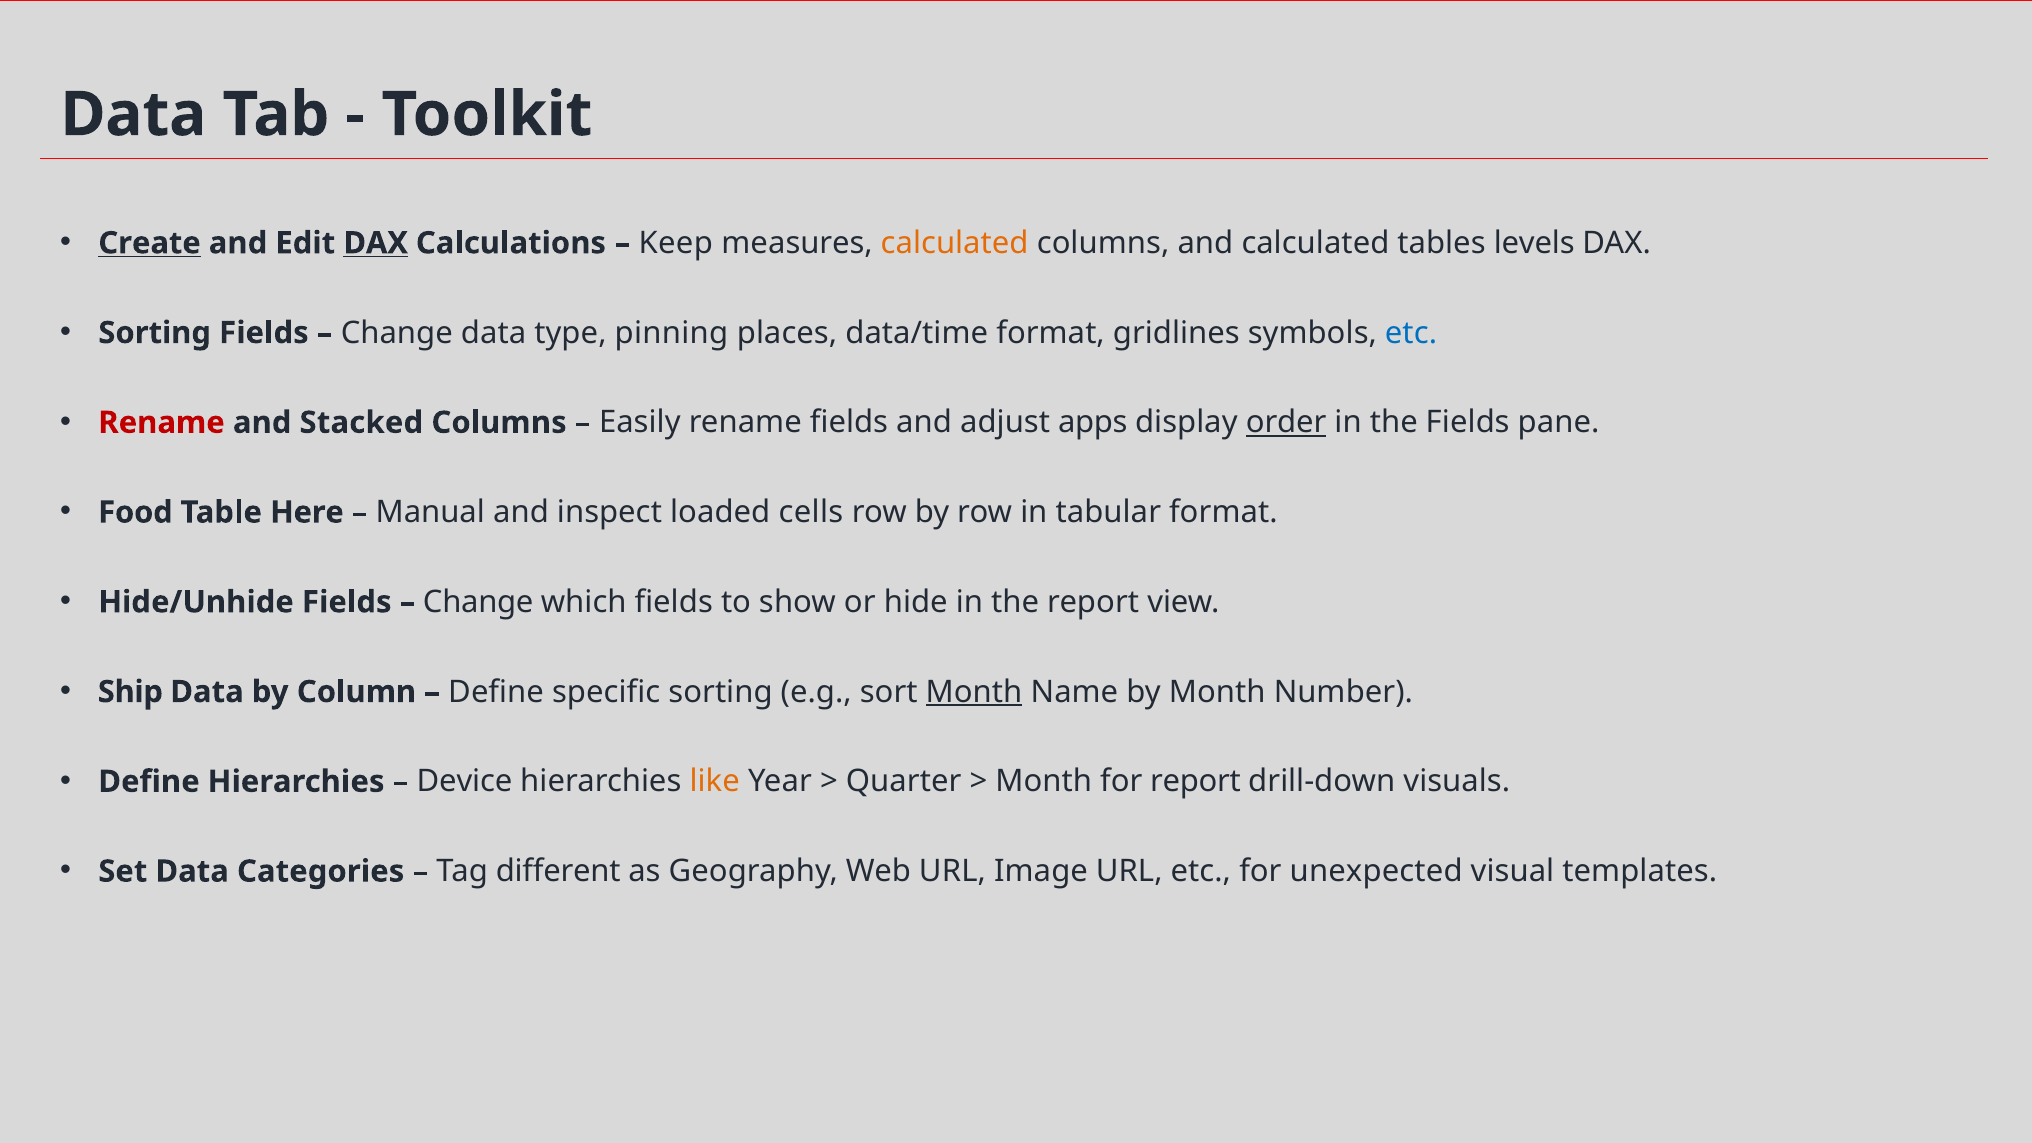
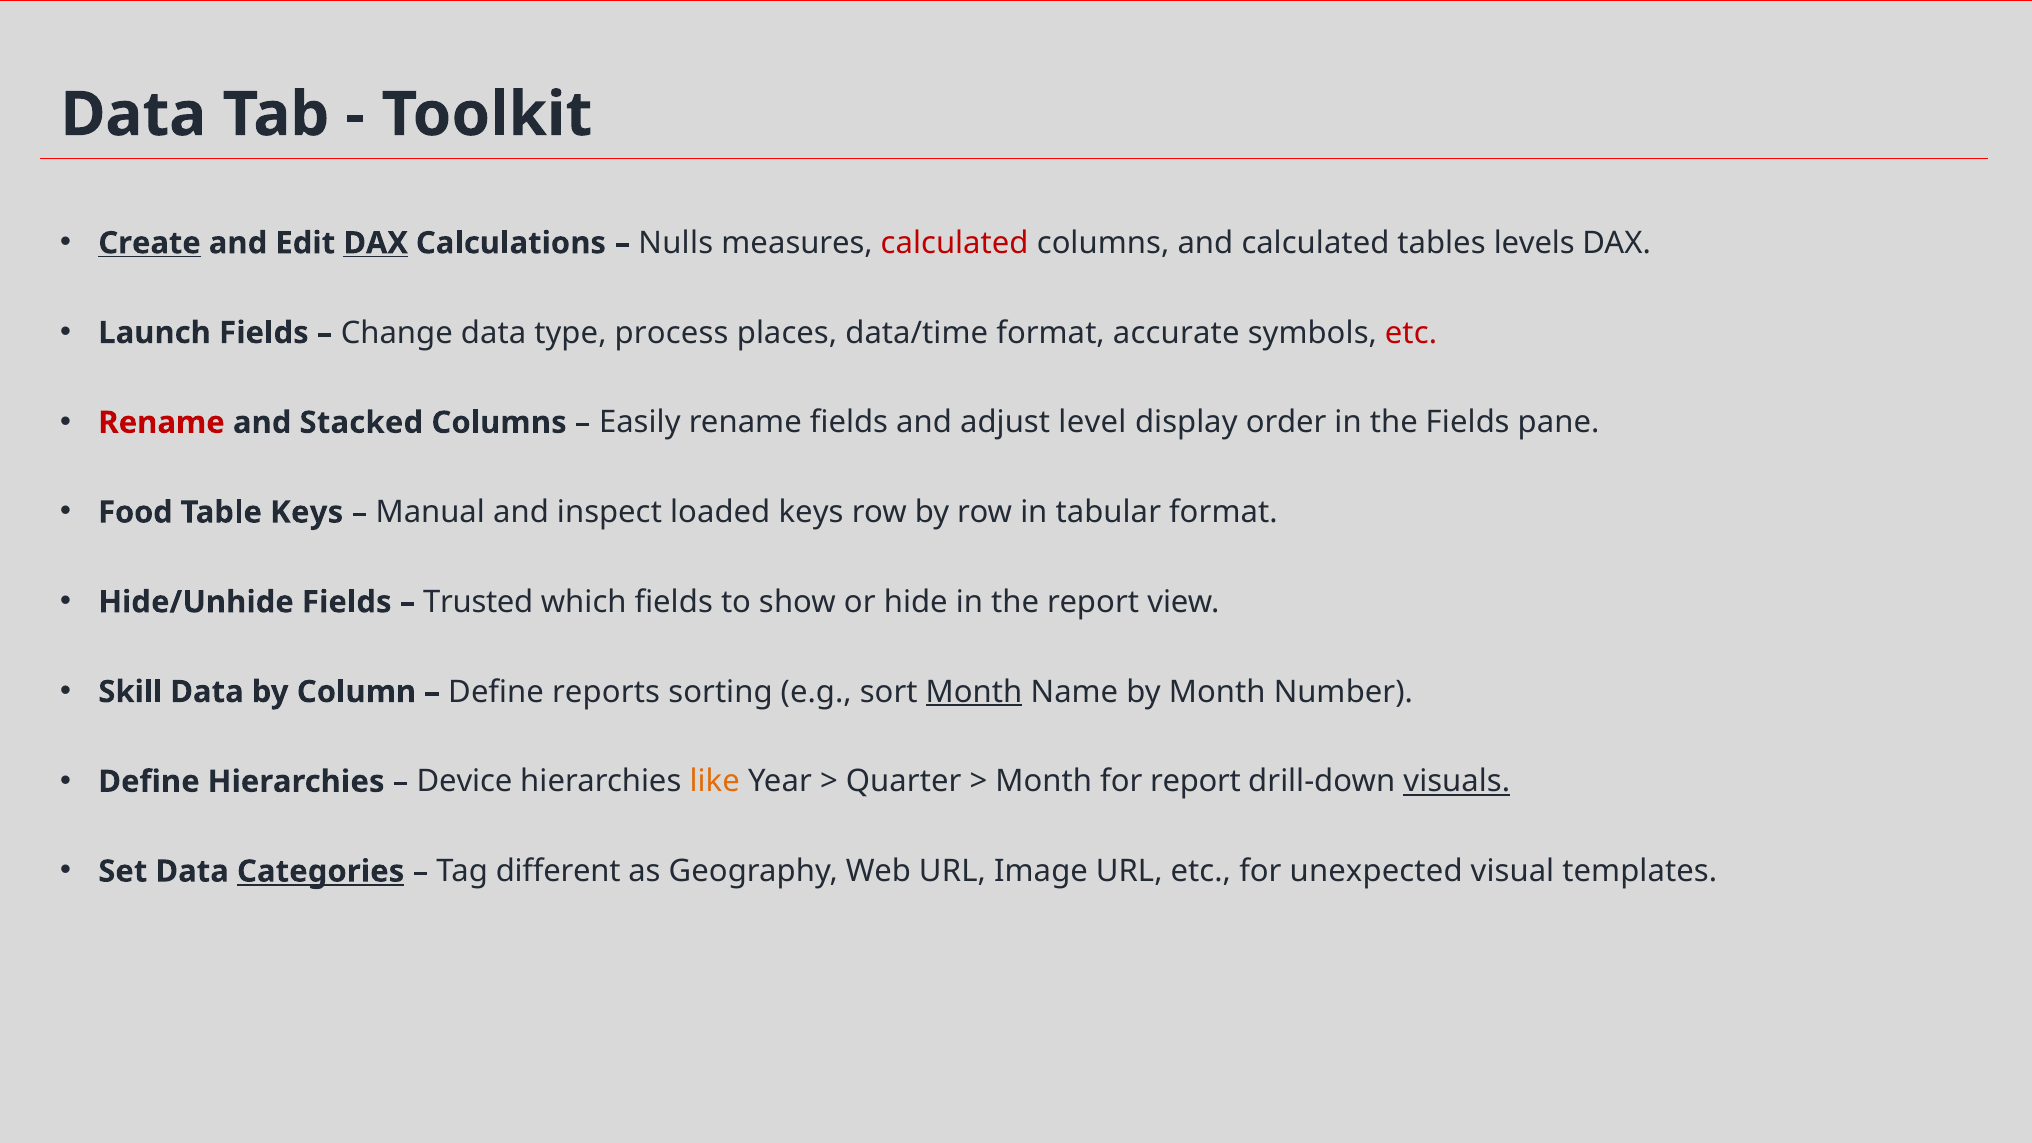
Keep: Keep -> Nulls
calculated at (955, 243) colour: orange -> red
Sorting at (155, 333): Sorting -> Launch
pinning: pinning -> process
gridlines: gridlines -> accurate
etc at (1411, 333) colour: blue -> red
apps: apps -> level
order underline: present -> none
Table Here: Here -> Keys
loaded cells: cells -> keys
Change at (478, 602): Change -> Trusted
Ship: Ship -> Skill
specific: specific -> reports
visuals underline: none -> present
Categories underline: none -> present
